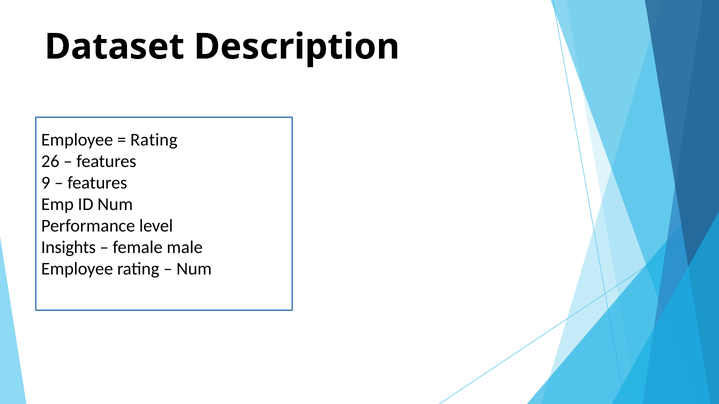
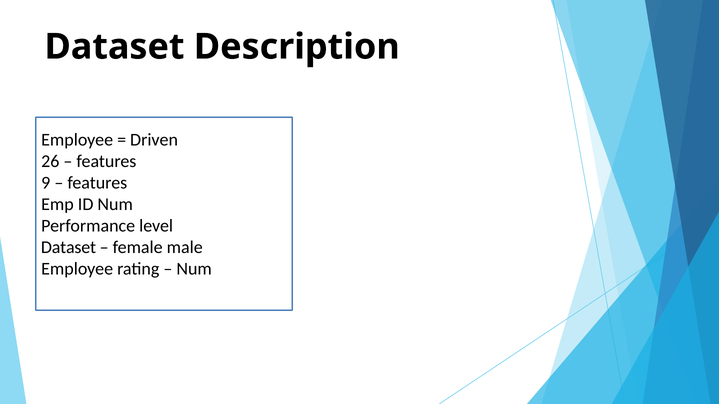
Rating at (154, 140): Rating -> Driven
Insights at (69, 248): Insights -> Dataset
